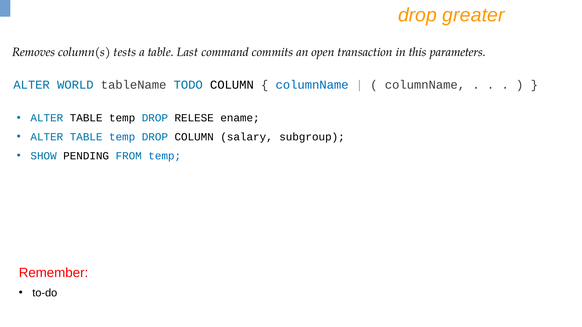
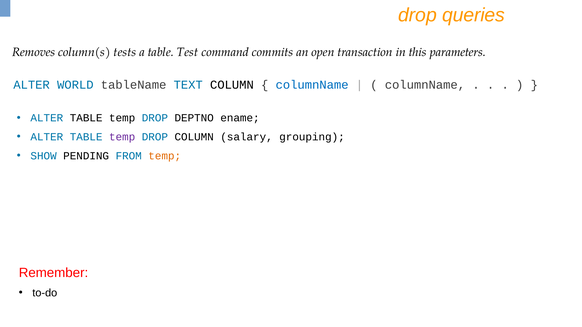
greater: greater -> queries
Last: Last -> Test
TODO: TODO -> TEXT
RELESE: RELESE -> DEPTNO
temp at (122, 137) colour: blue -> purple
subgroup: subgroup -> grouping
temp at (165, 156) colour: blue -> orange
